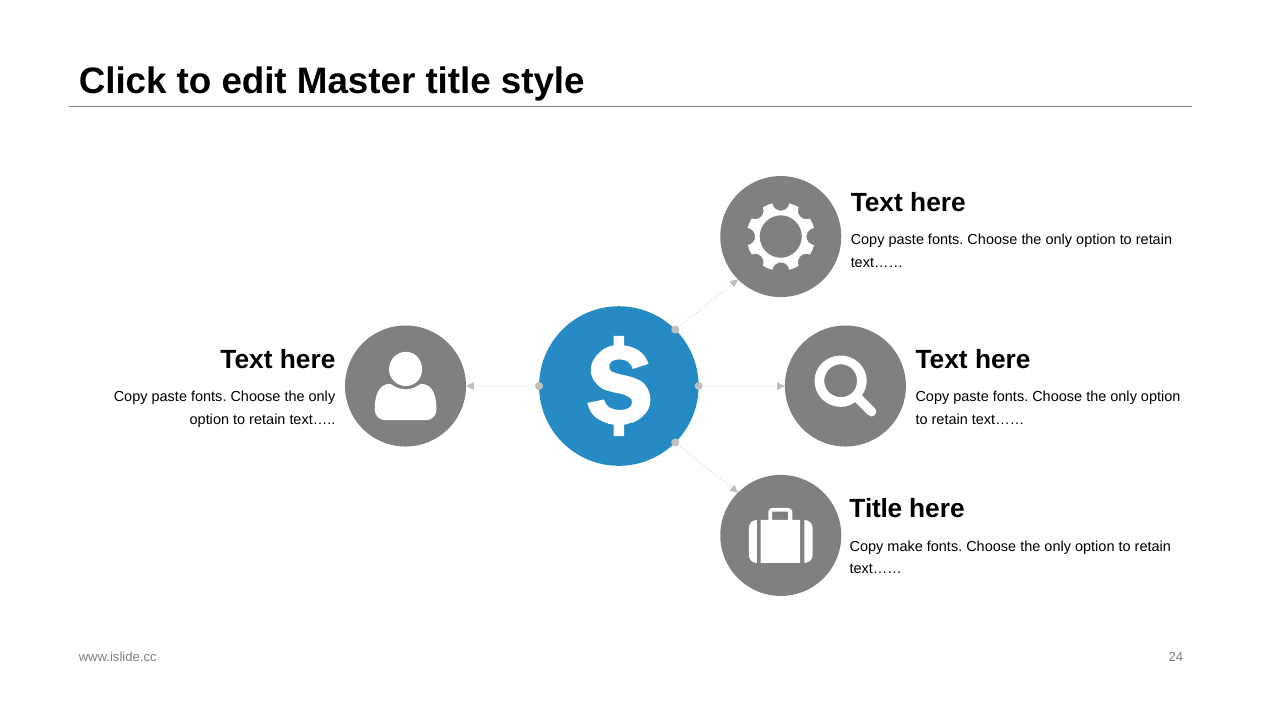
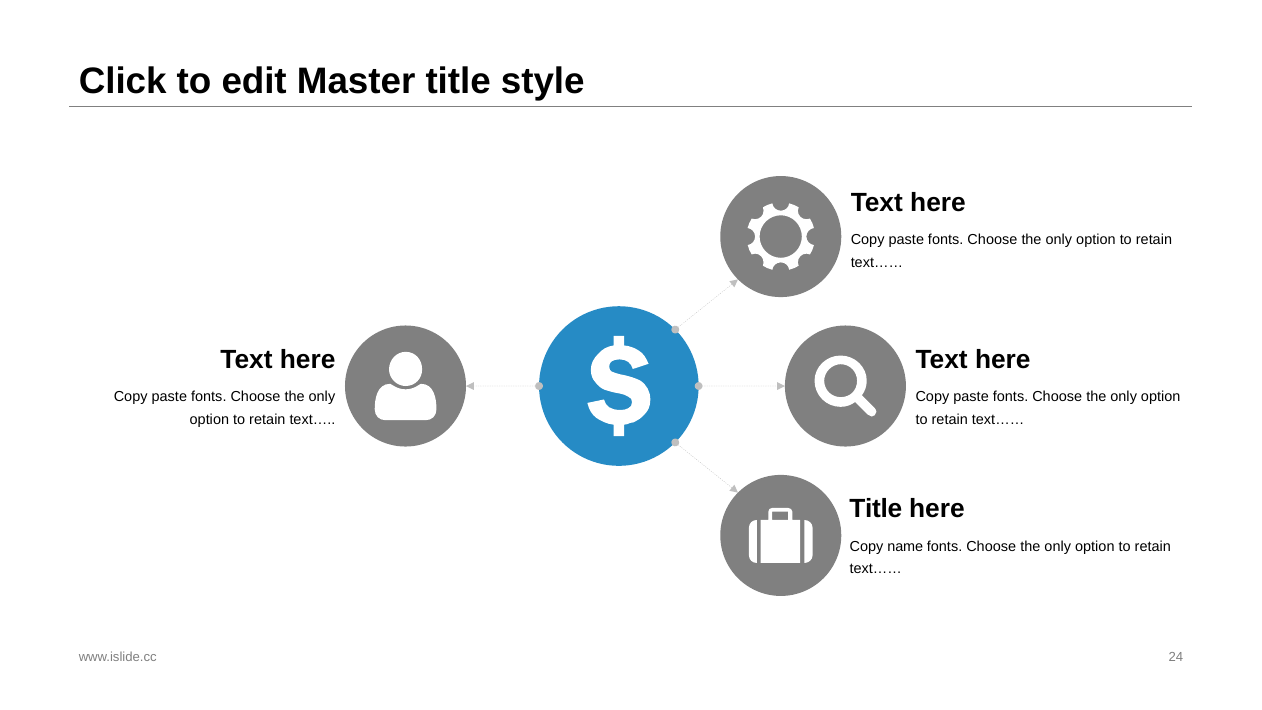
make: make -> name
